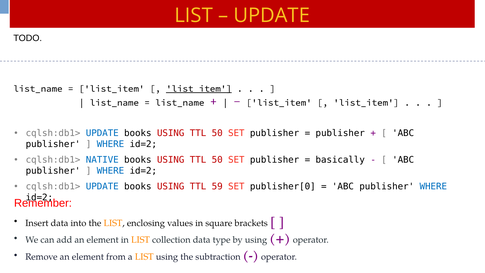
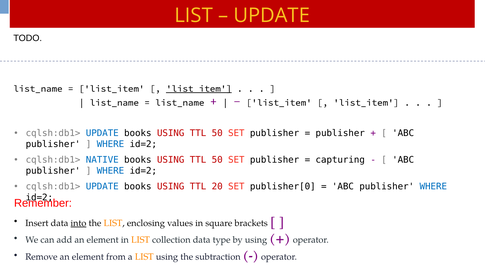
basically: basically -> capturing
59: 59 -> 20
into underline: none -> present
